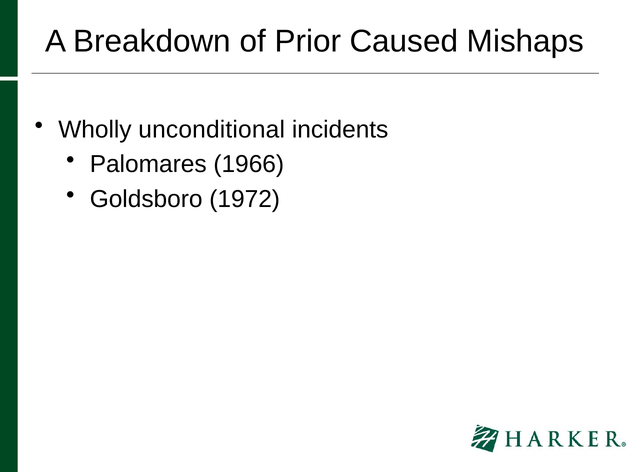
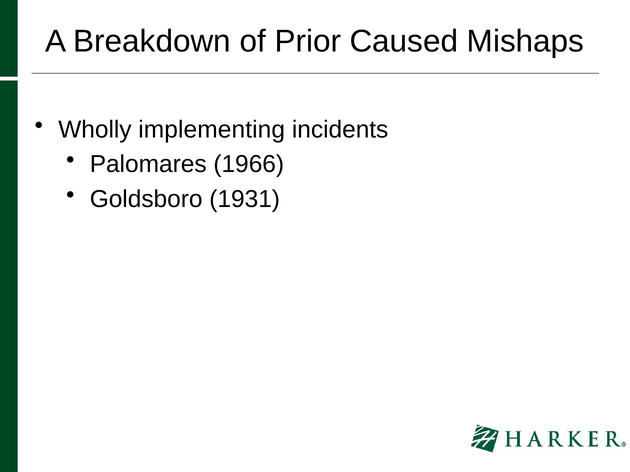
unconditional: unconditional -> implementing
1972: 1972 -> 1931
